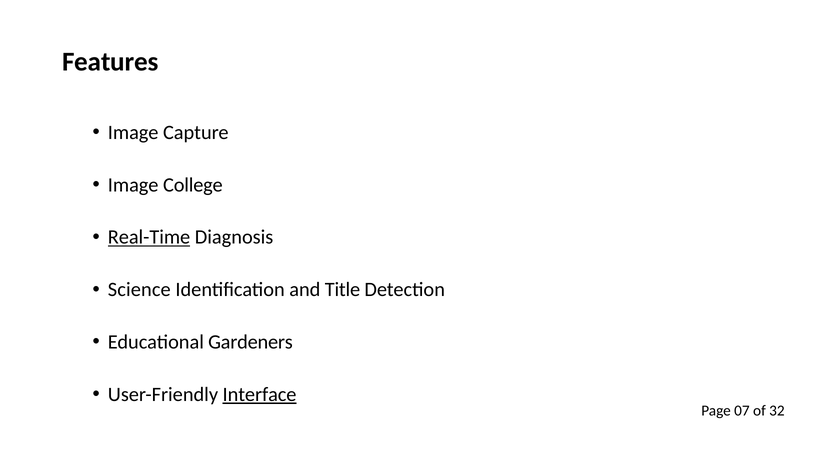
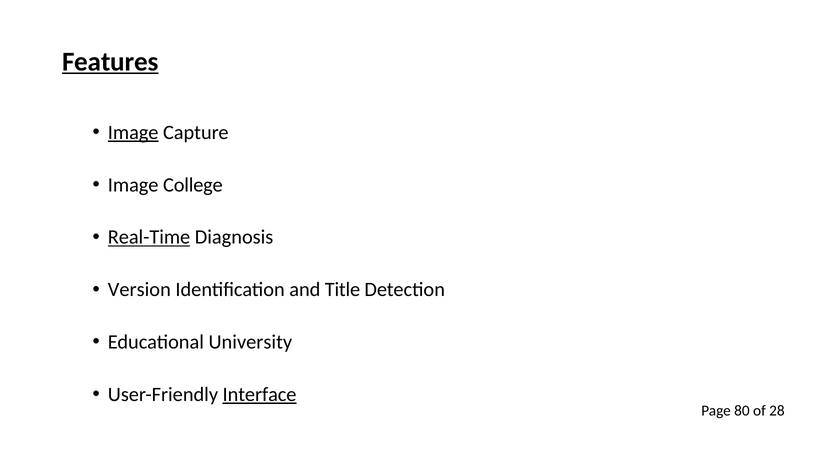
Features underline: none -> present
Image at (133, 132) underline: none -> present
Science: Science -> Version
Gardeners: Gardeners -> University
07: 07 -> 80
32: 32 -> 28
